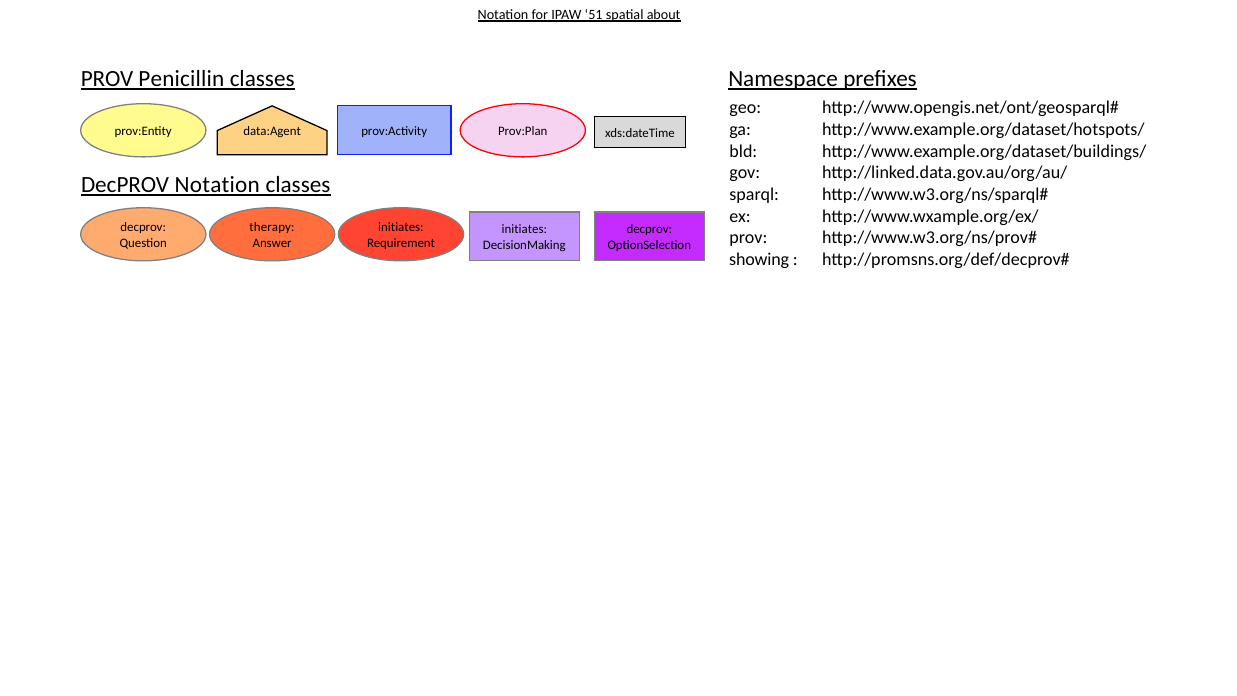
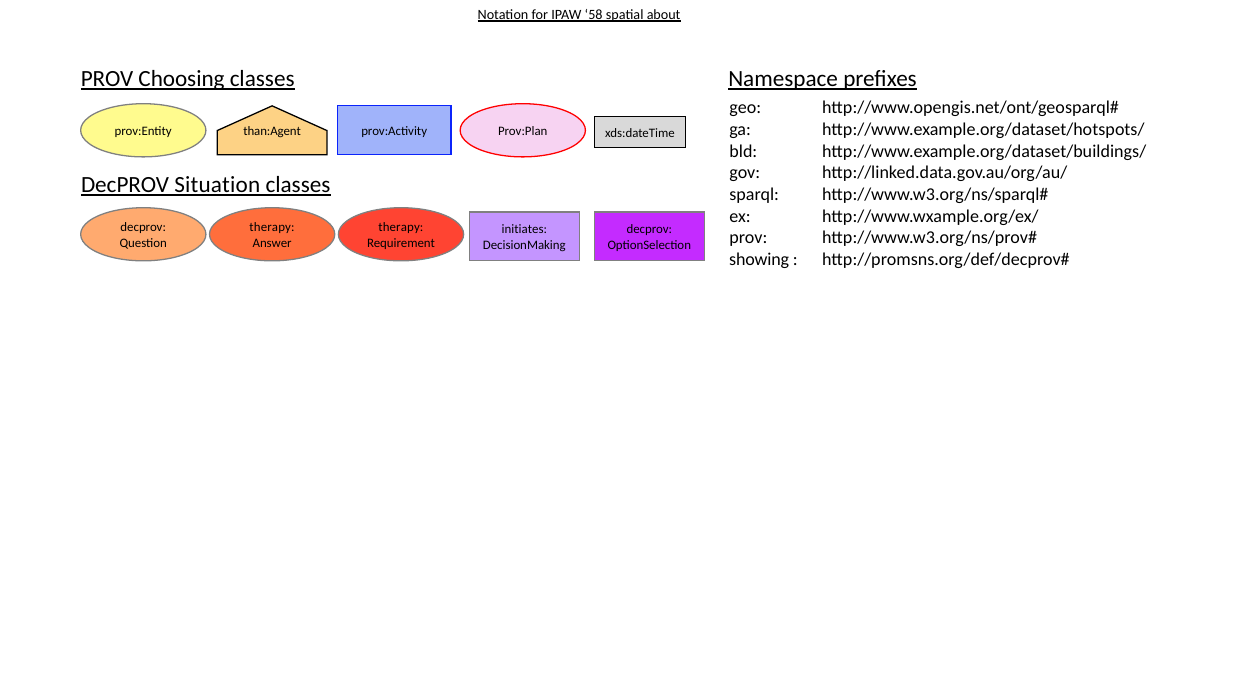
51: 51 -> 58
Penicillin: Penicillin -> Choosing
data:Agent: data:Agent -> than:Agent
DecPROV Notation: Notation -> Situation
initiates at (401, 227): initiates -> therapy
